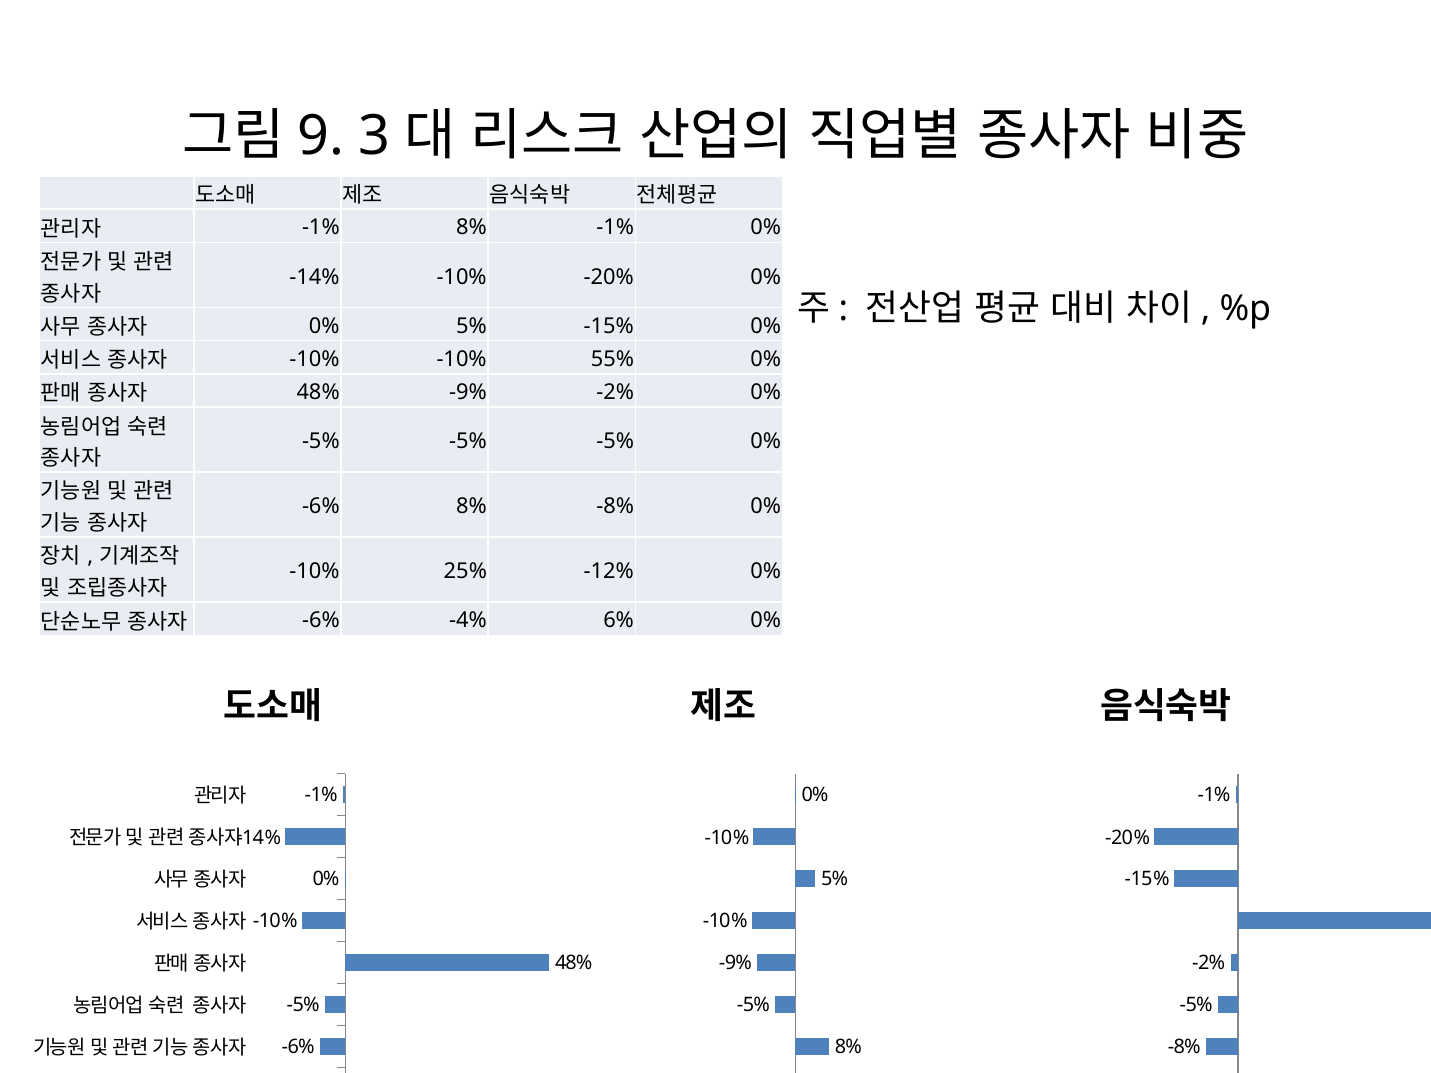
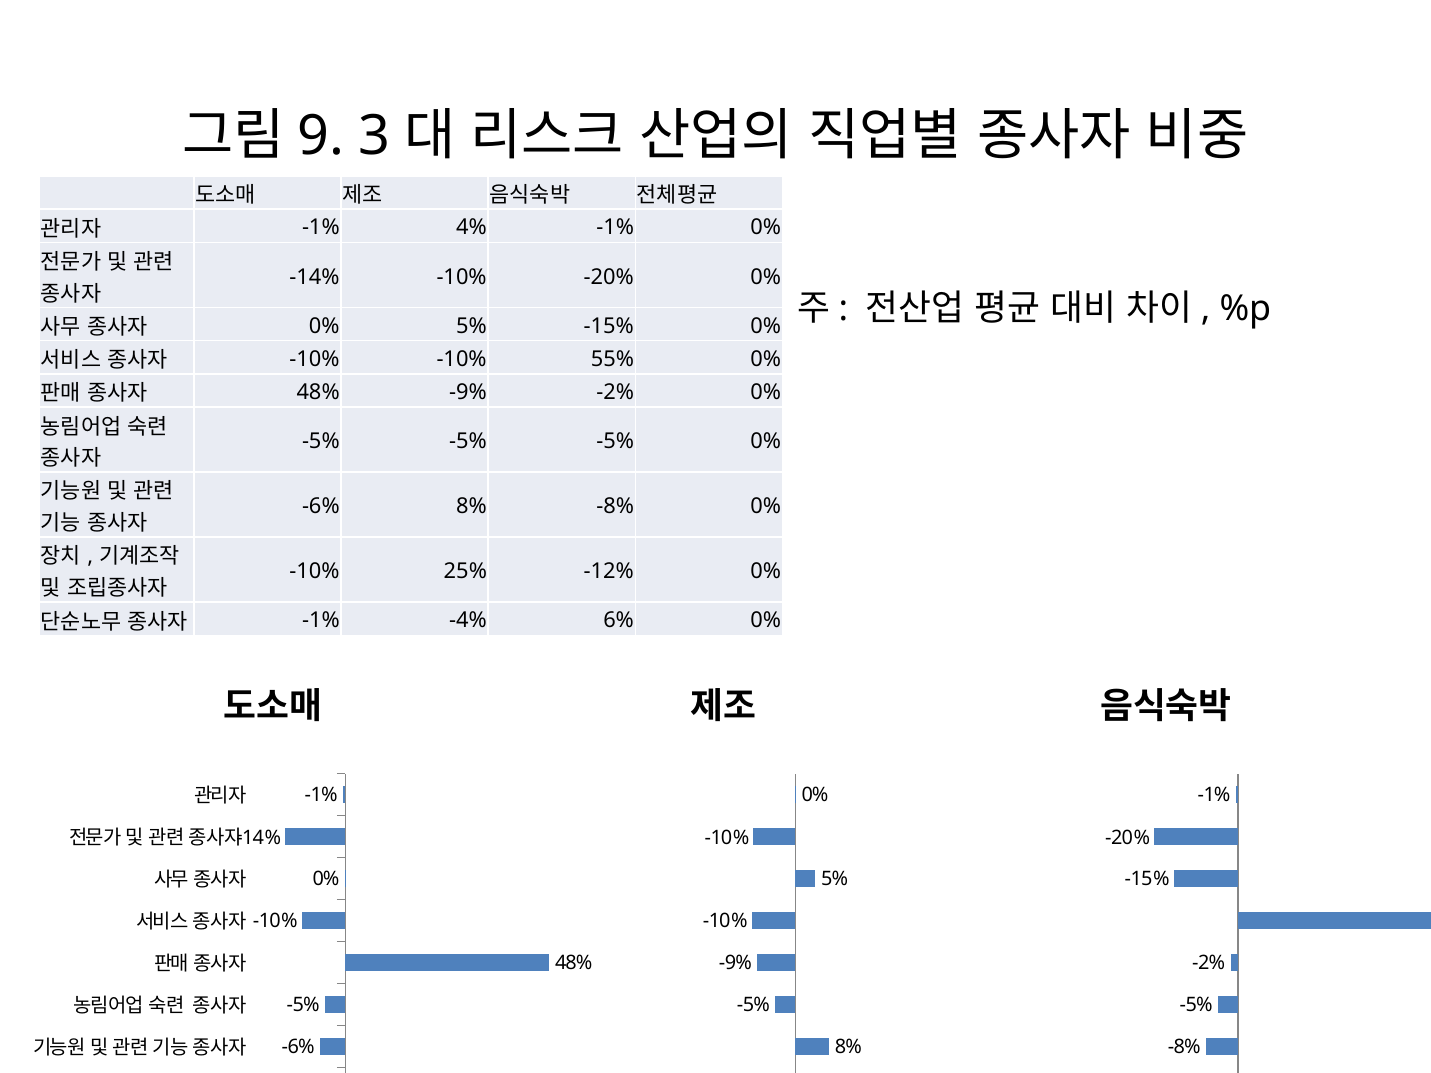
-1% 8%: 8% -> 4%
-6% at (321, 621): -6% -> -1%
